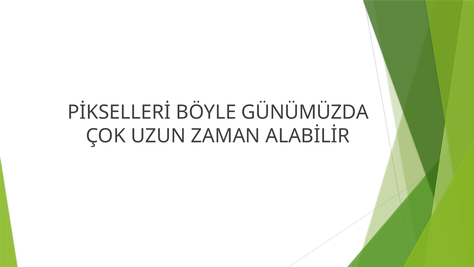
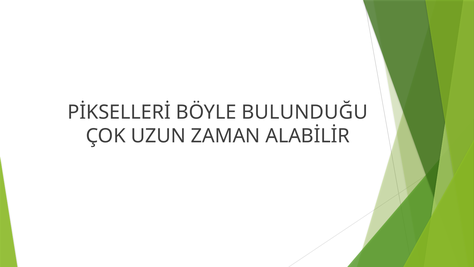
GÜNÜMÜZDA: GÜNÜMÜZDA -> BULUNDUĞU
